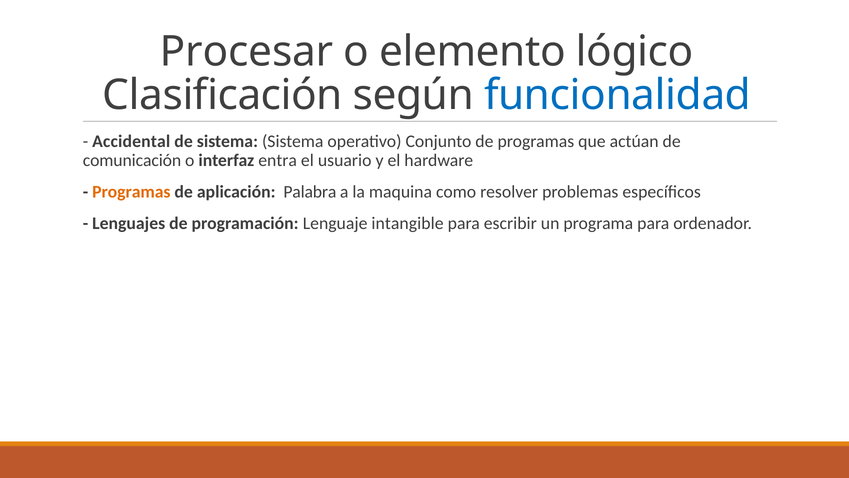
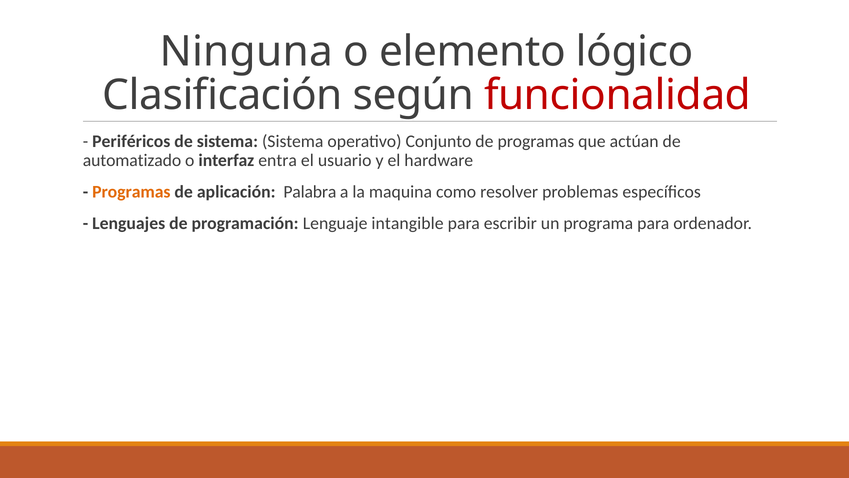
Procesar: Procesar -> Ninguna
funcionalidad colour: blue -> red
Accidental: Accidental -> Periféricos
comunicación: comunicación -> automatizado
